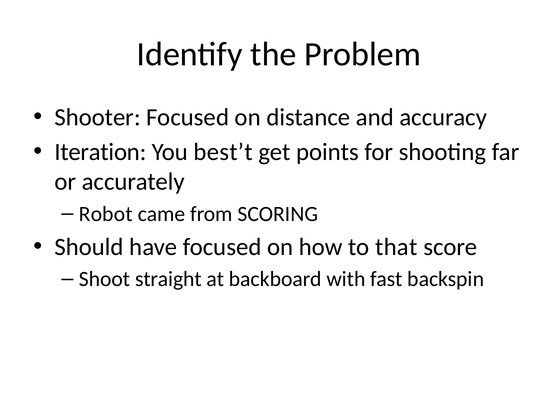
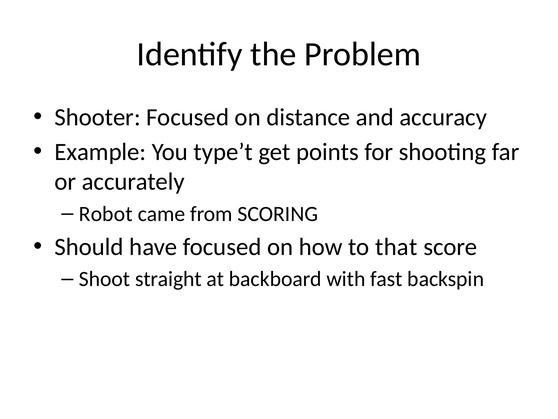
Iteration: Iteration -> Example
best’t: best’t -> type’t
